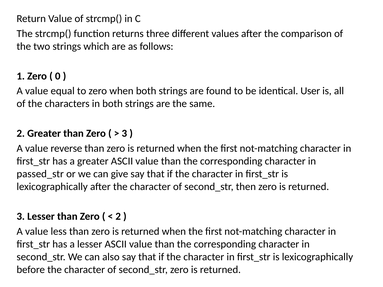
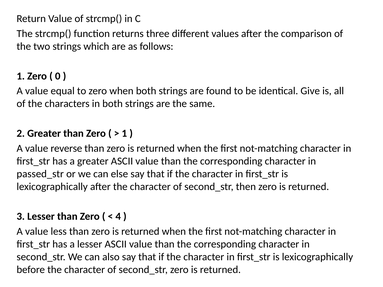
User: User -> Give
3 at (124, 134): 3 -> 1
give: give -> else
2 at (118, 217): 2 -> 4
